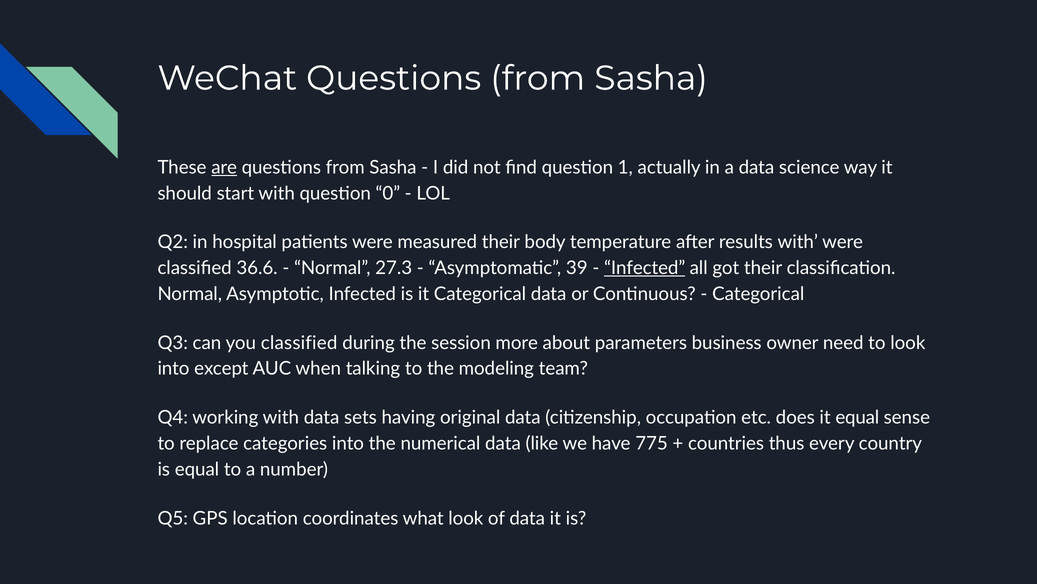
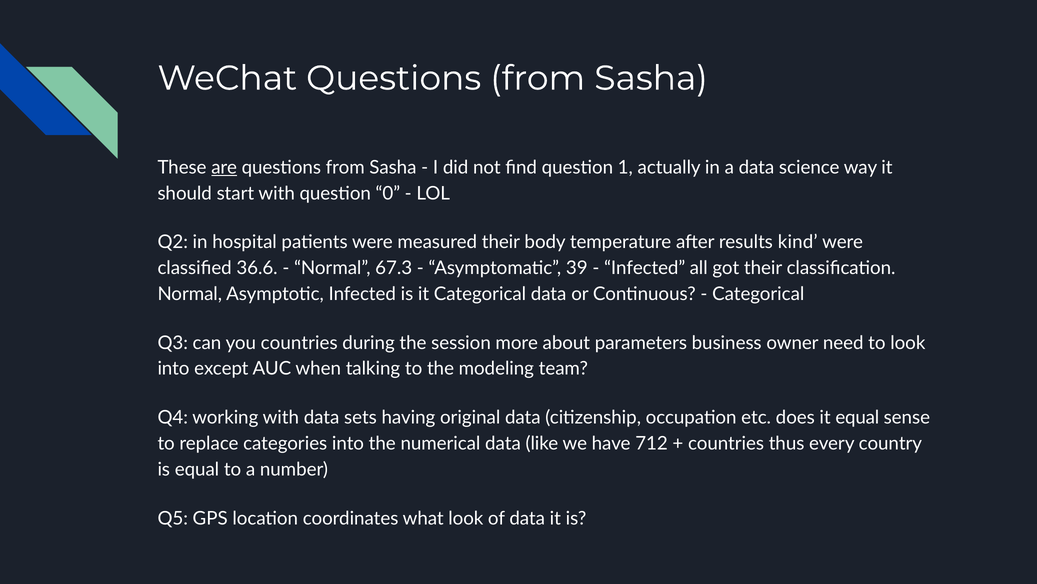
results with: with -> kind
27.3: 27.3 -> 67.3
Infected at (645, 268) underline: present -> none
you classified: classified -> countries
775: 775 -> 712
